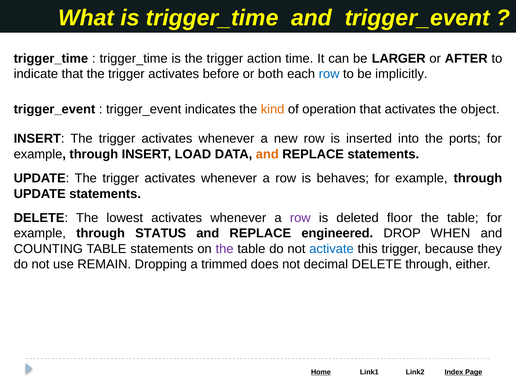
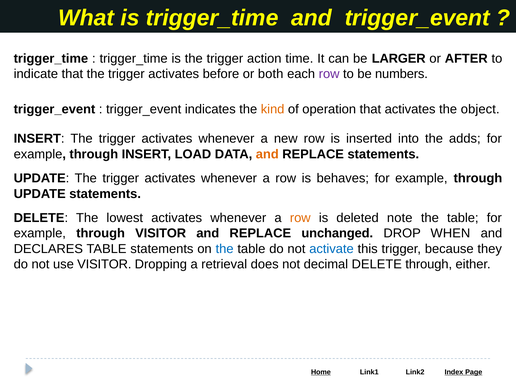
row at (329, 74) colour: blue -> purple
implicitly: implicitly -> numbers
ports: ports -> adds
row at (300, 218) colour: purple -> orange
floor: floor -> note
through STATUS: STATUS -> VISITOR
engineered: engineered -> unchanged
COUNTING: COUNTING -> DECLARES
the at (225, 249) colour: purple -> blue
use REMAIN: REMAIN -> VISITOR
trimmed: trimmed -> retrieval
